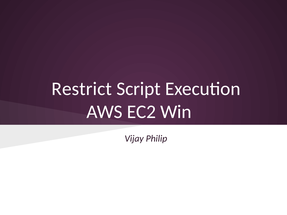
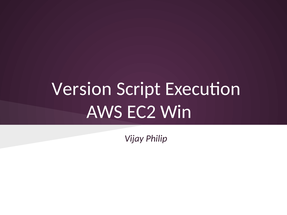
Restrict: Restrict -> Version
